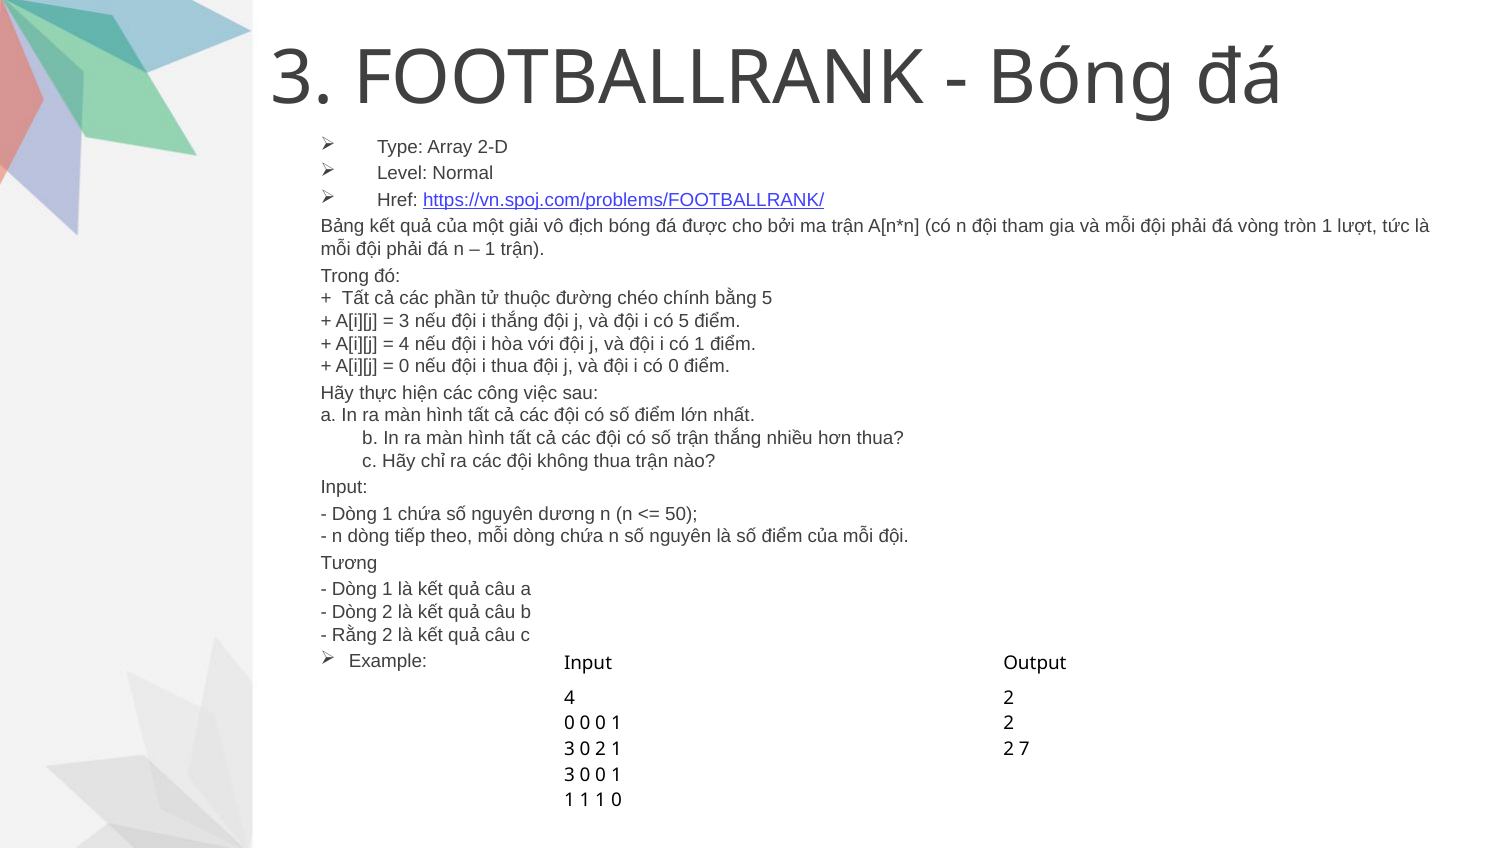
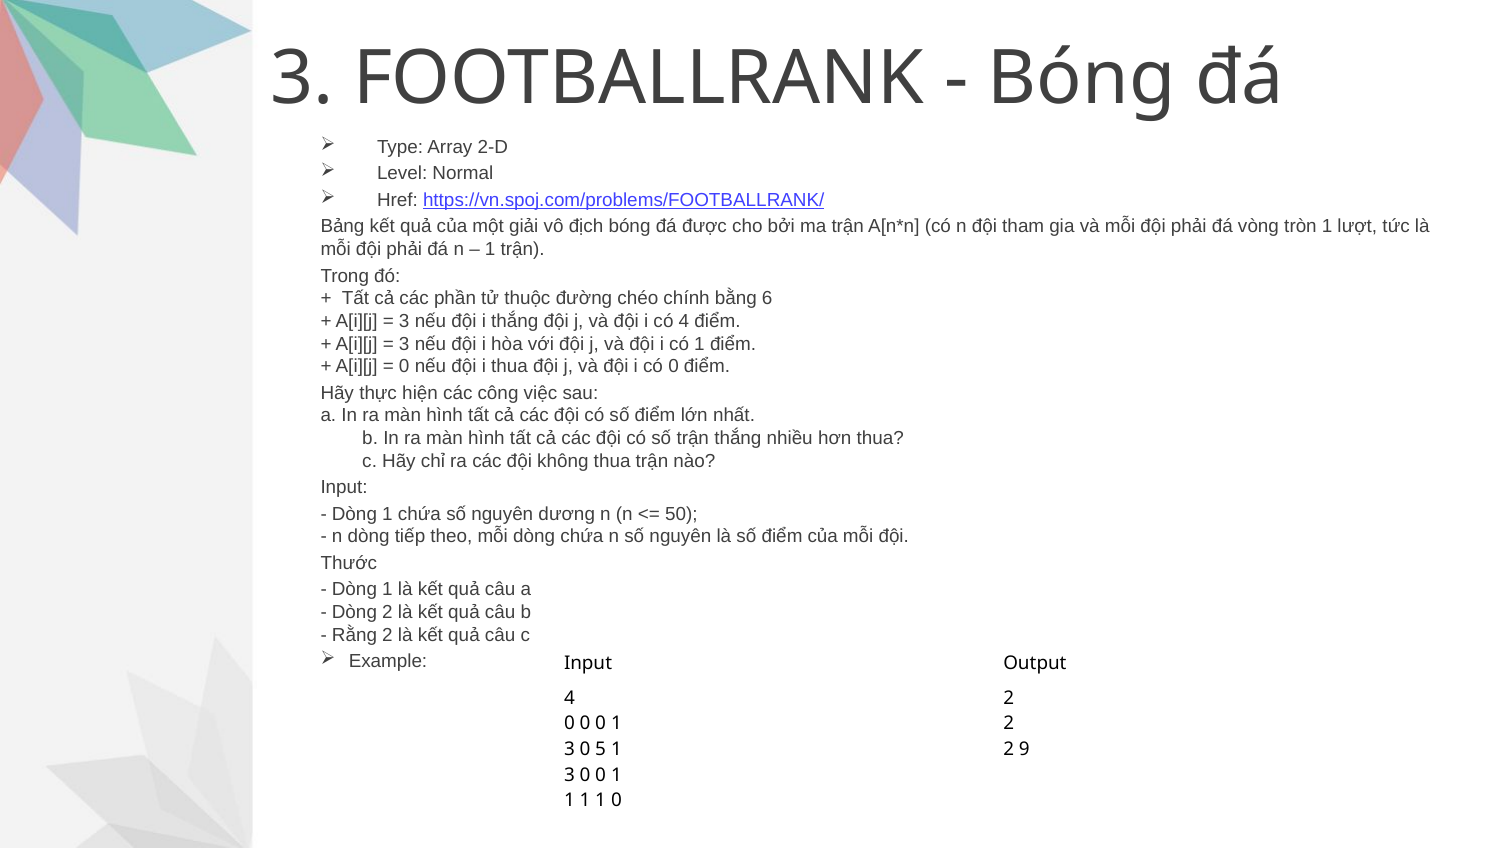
bằng 5: 5 -> 6
có 5: 5 -> 4
4 at (404, 344): 4 -> 3
Tương: Tương -> Thước
3 0 2: 2 -> 5
7: 7 -> 9
